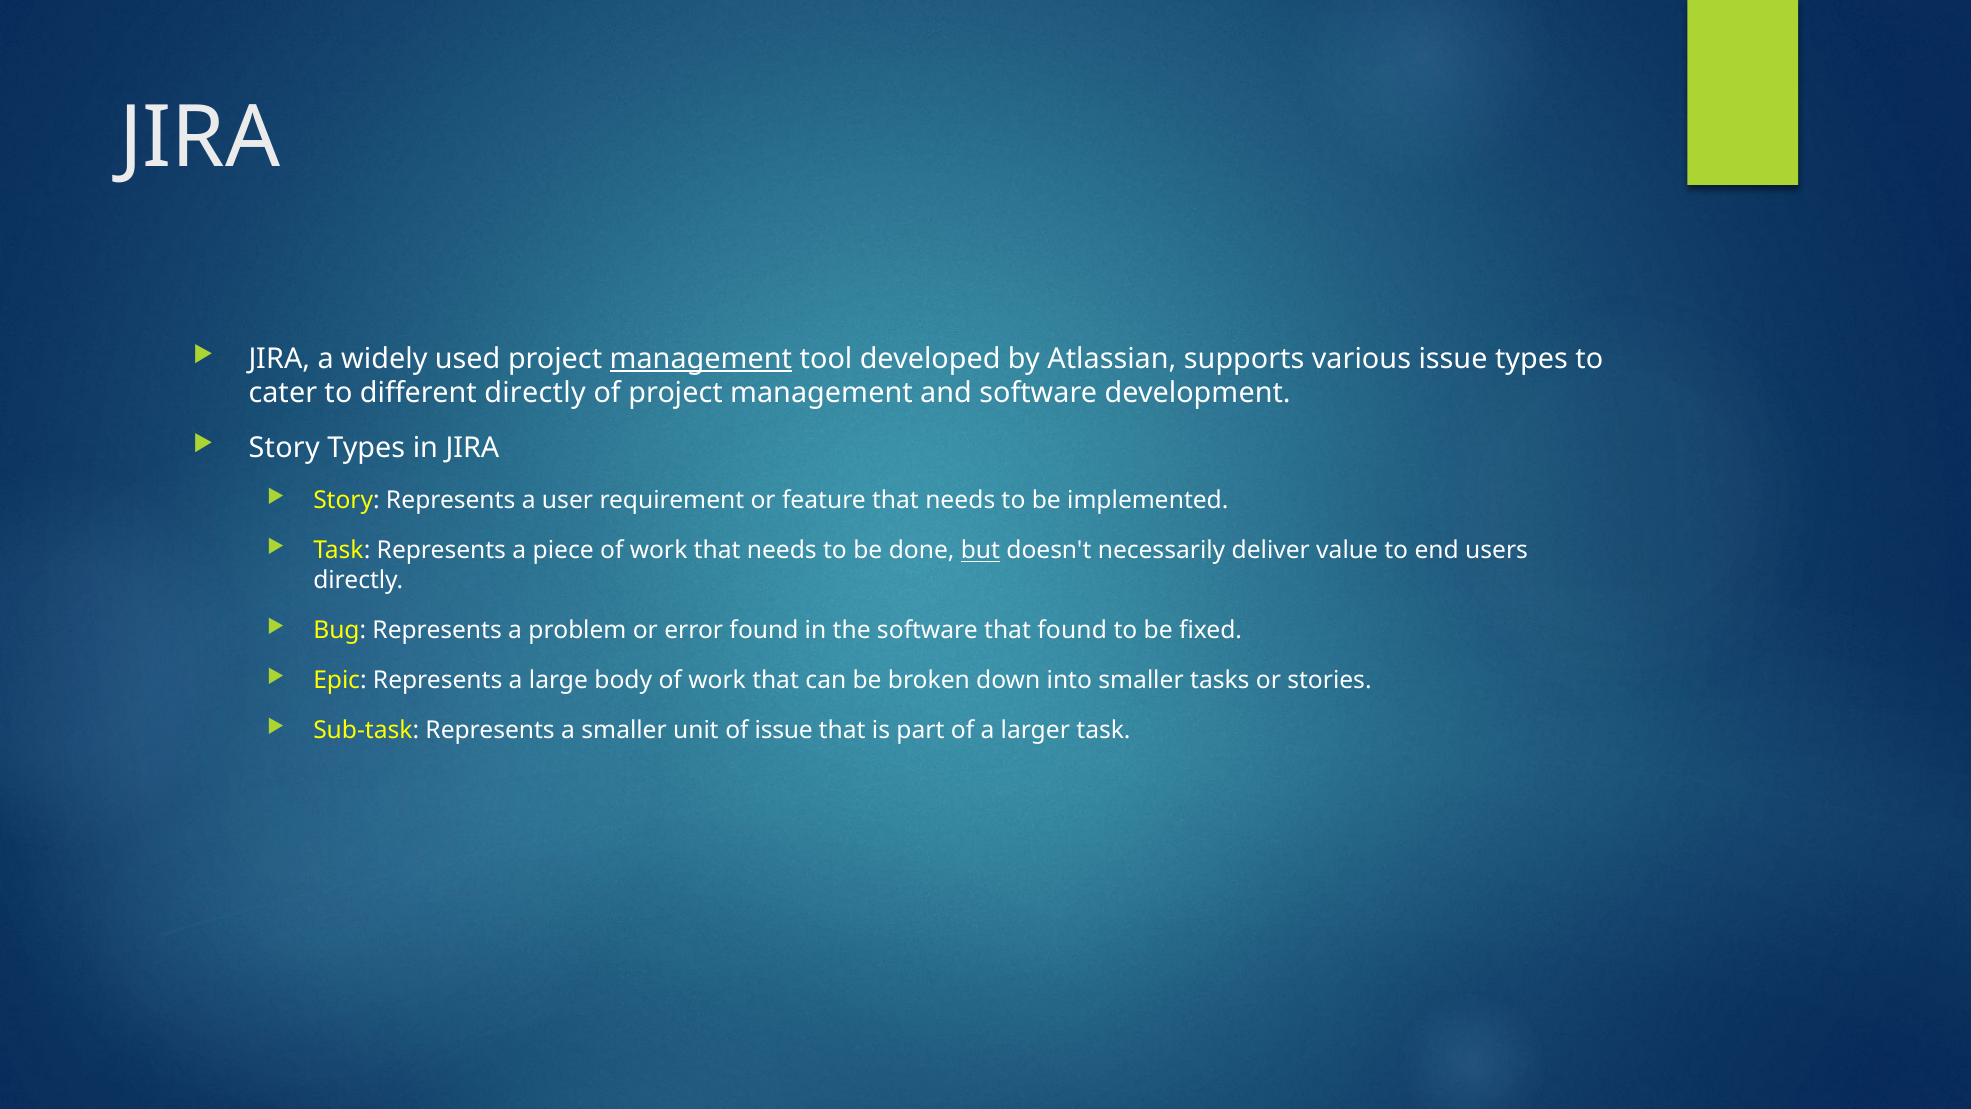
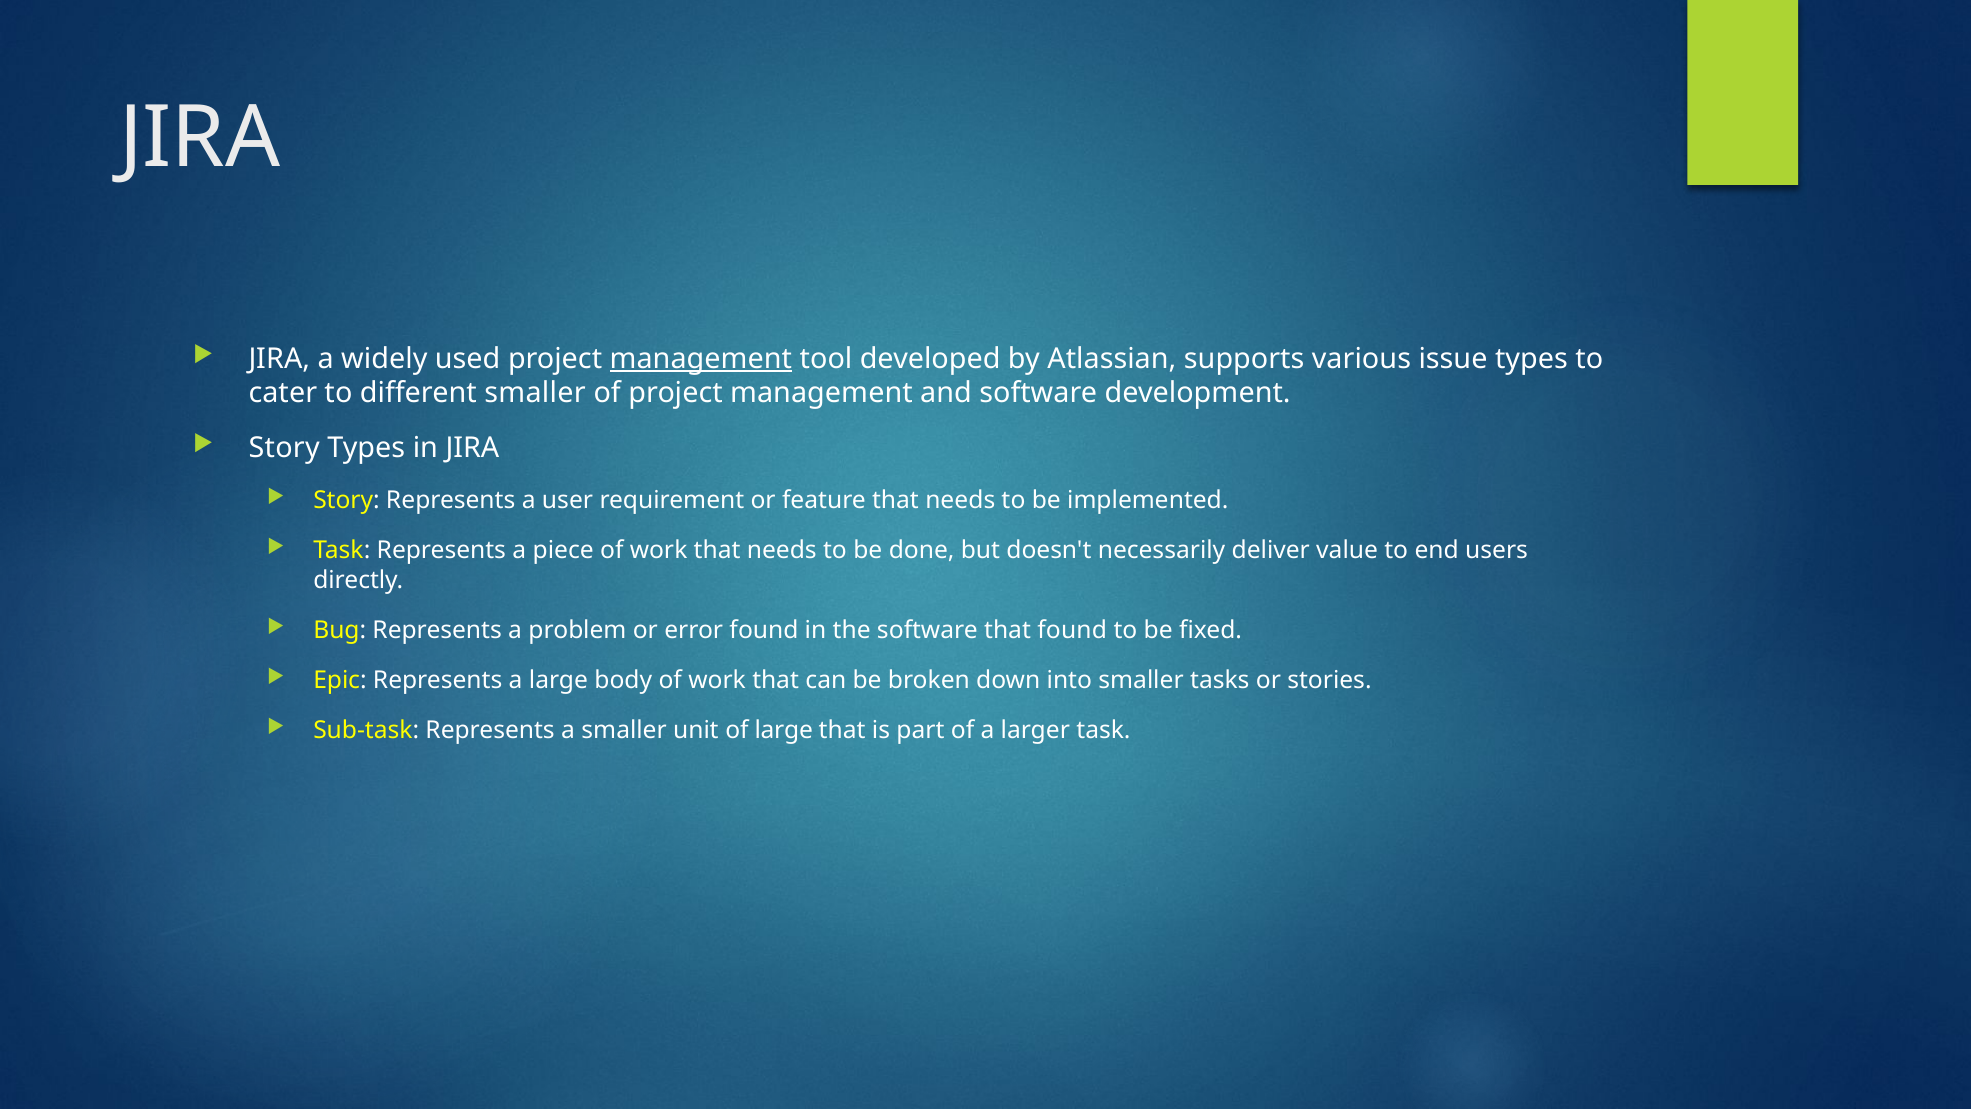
different directly: directly -> smaller
but underline: present -> none
of issue: issue -> large
